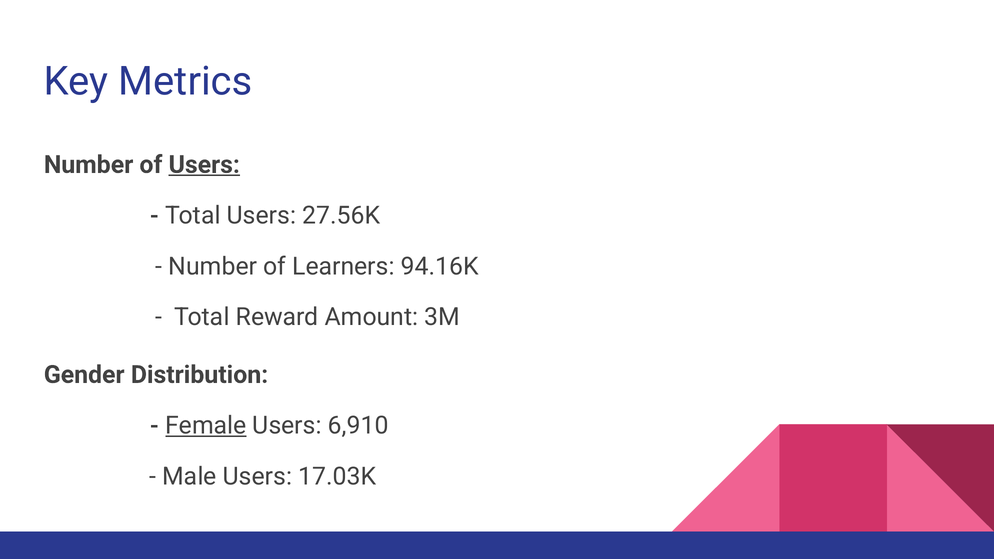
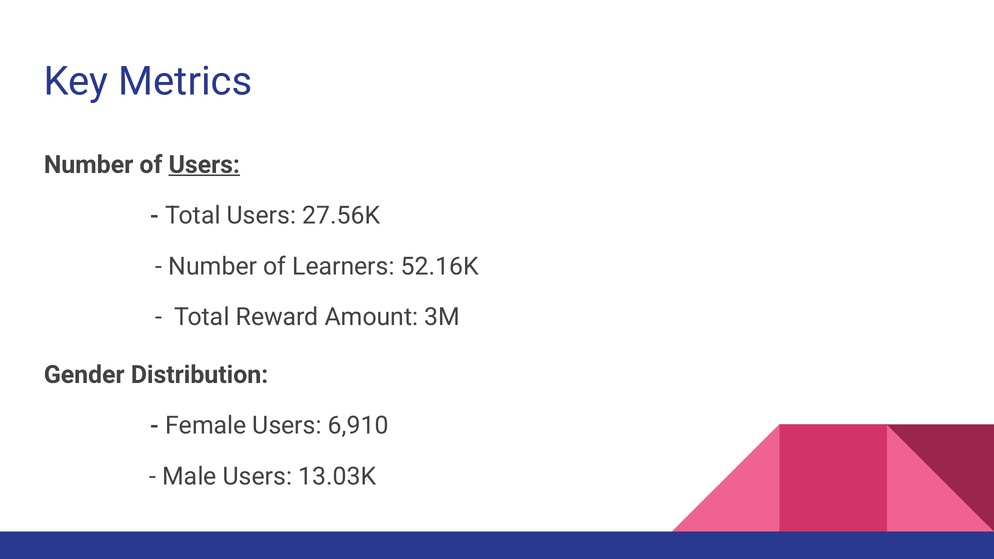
94.16K: 94.16K -> 52.16K
Female underline: present -> none
17.03K: 17.03K -> 13.03K
